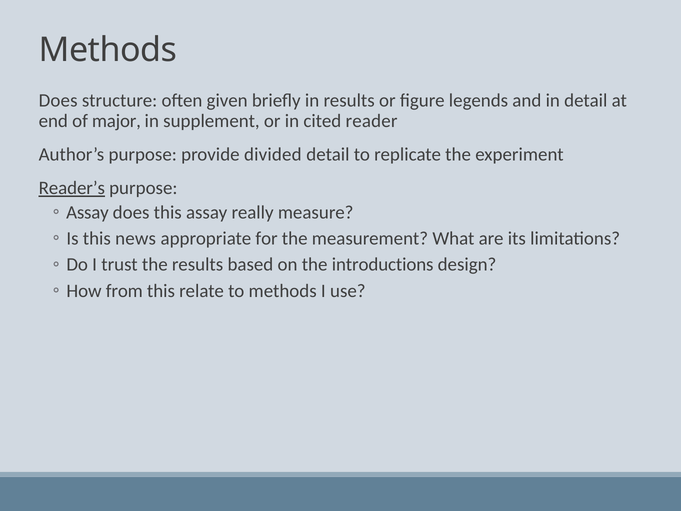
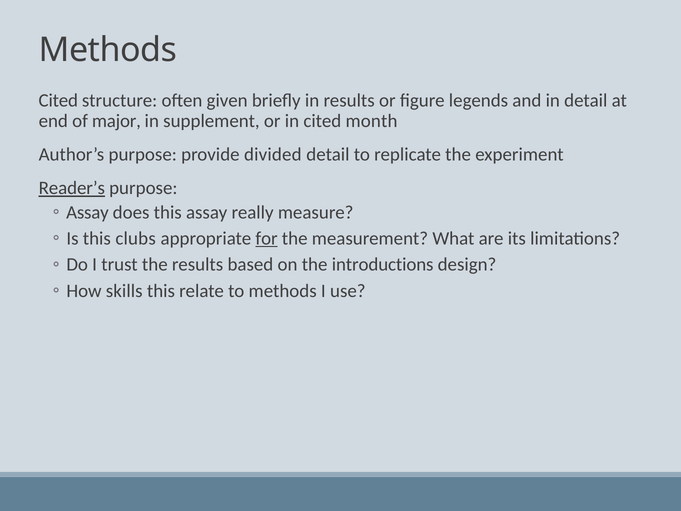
Does at (58, 100): Does -> Cited
reader: reader -> month
news: news -> clubs
for underline: none -> present
from: from -> skills
